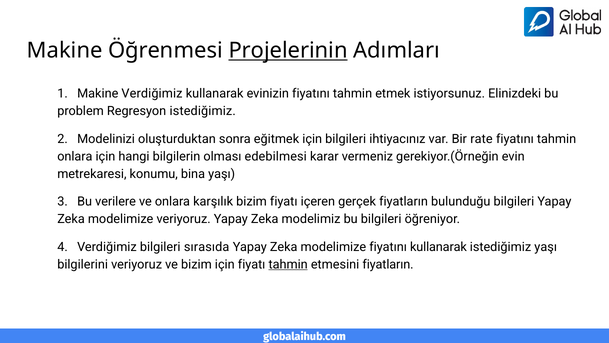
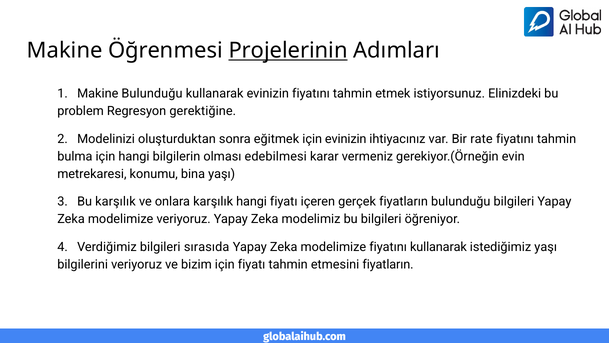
Makine Verdiğimiz: Verdiğimiz -> Bulunduğu
Regresyon istediğimiz: istediğimiz -> gerektiğine
için bilgileri: bilgileri -> evinizin
onlara at (75, 156): onlara -> bulma
Bu verilere: verilere -> karşılık
karşılık bizim: bizim -> hangi
tahmin at (288, 264) underline: present -> none
